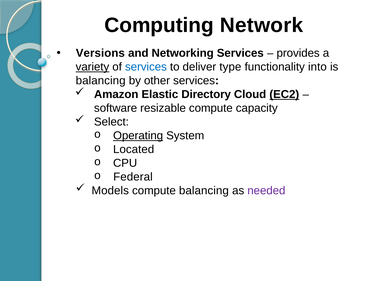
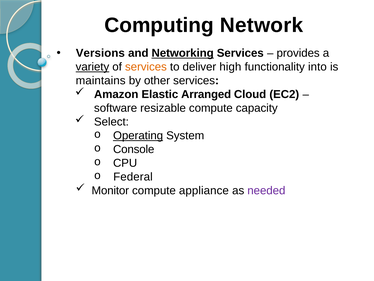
Networking underline: none -> present
services at (146, 67) colour: blue -> orange
type: type -> high
balancing at (101, 81): balancing -> maintains
Directory: Directory -> Arranged
EC2 underline: present -> none
Located: Located -> Console
Models: Models -> Monitor
compute balancing: balancing -> appliance
